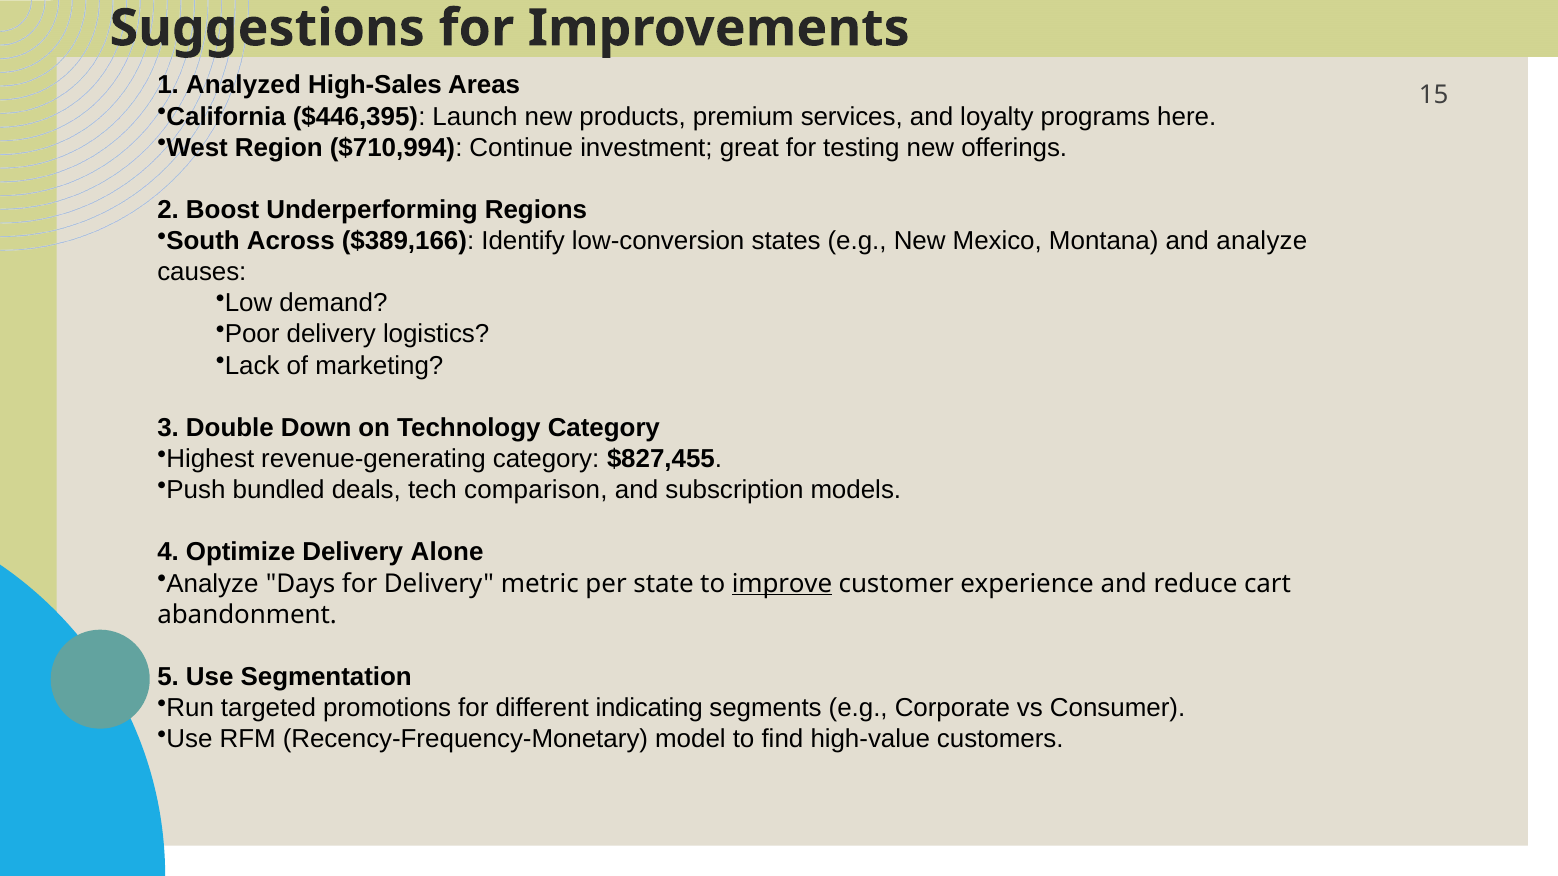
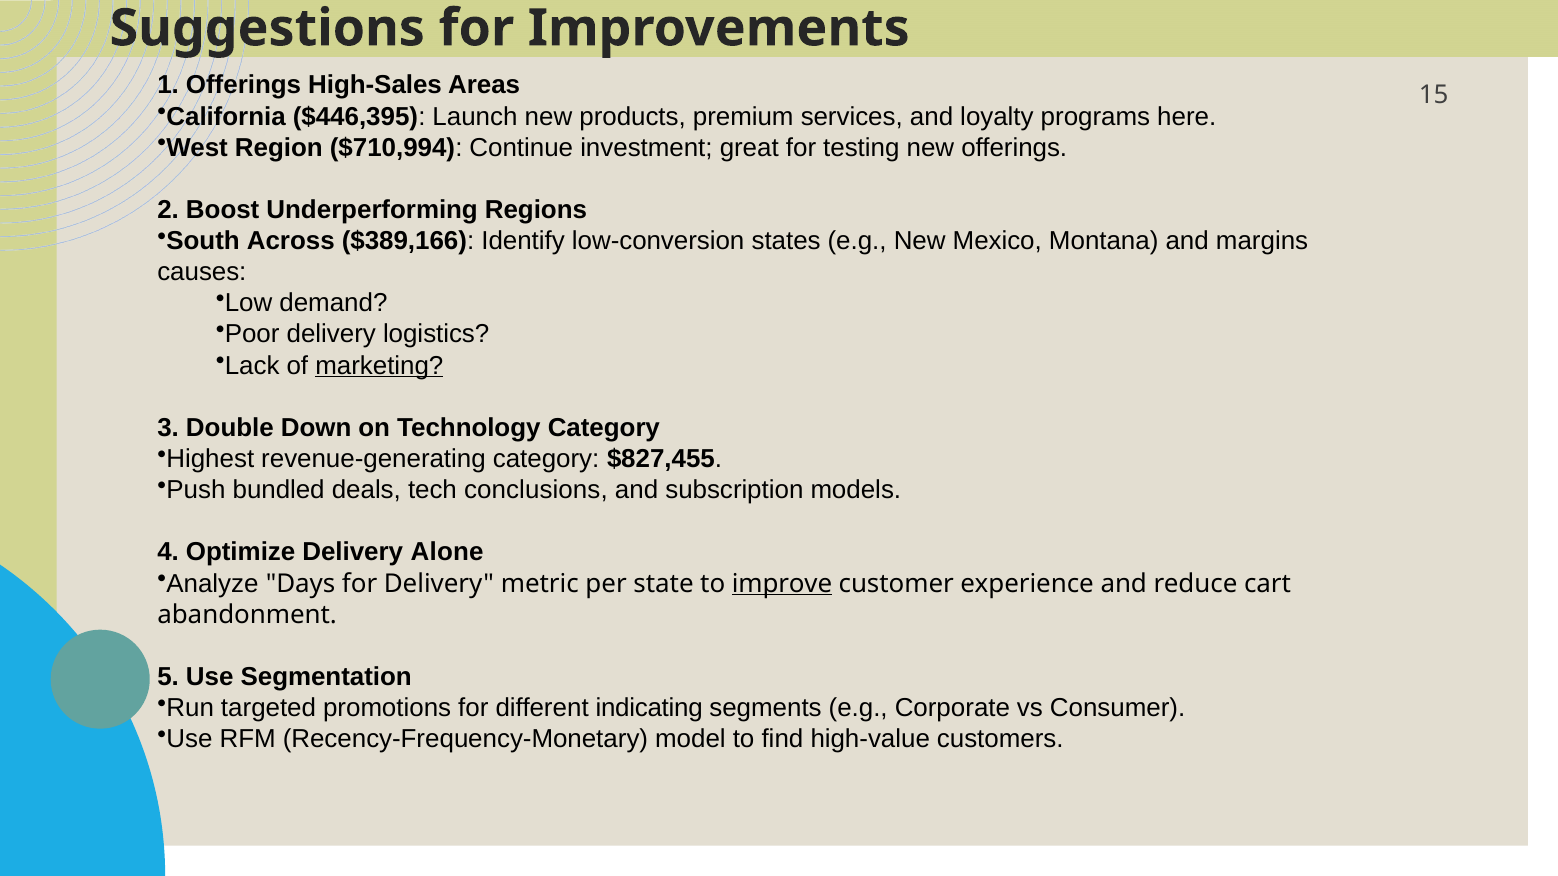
1 Analyzed: Analyzed -> Offerings
and analyze: analyze -> margins
marketing underline: none -> present
comparison: comparison -> conclusions
